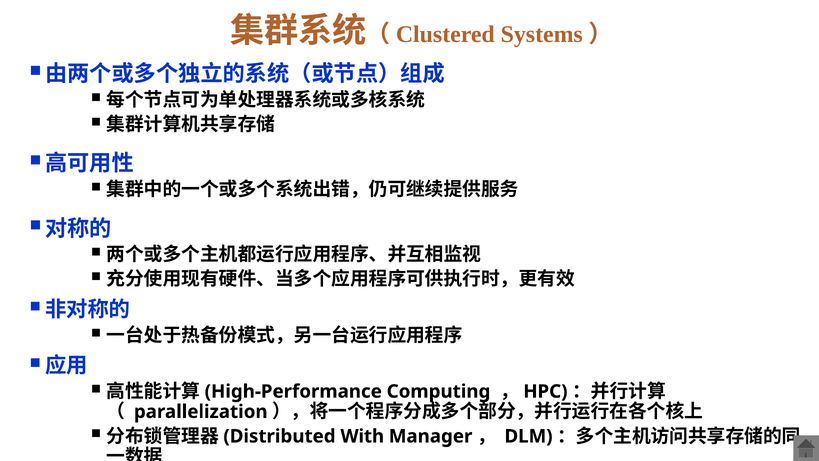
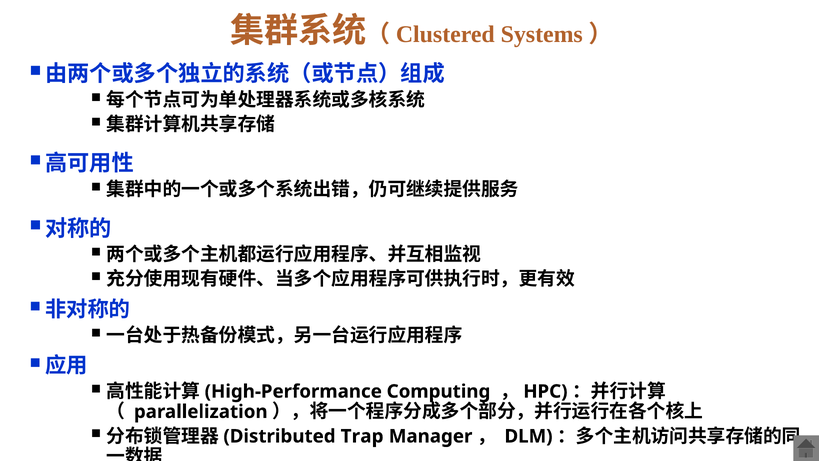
With: With -> Trap
